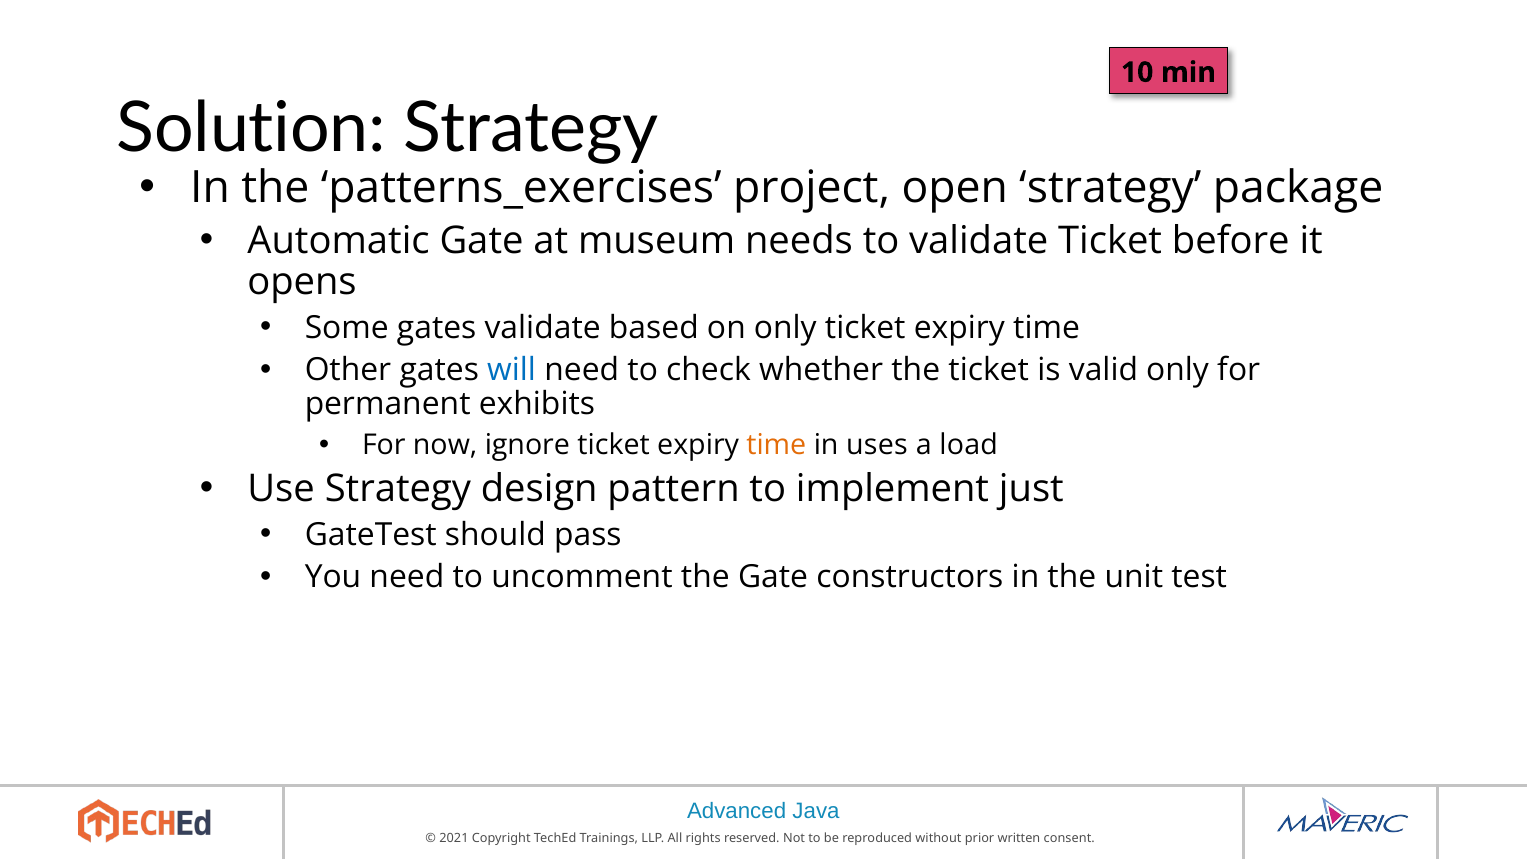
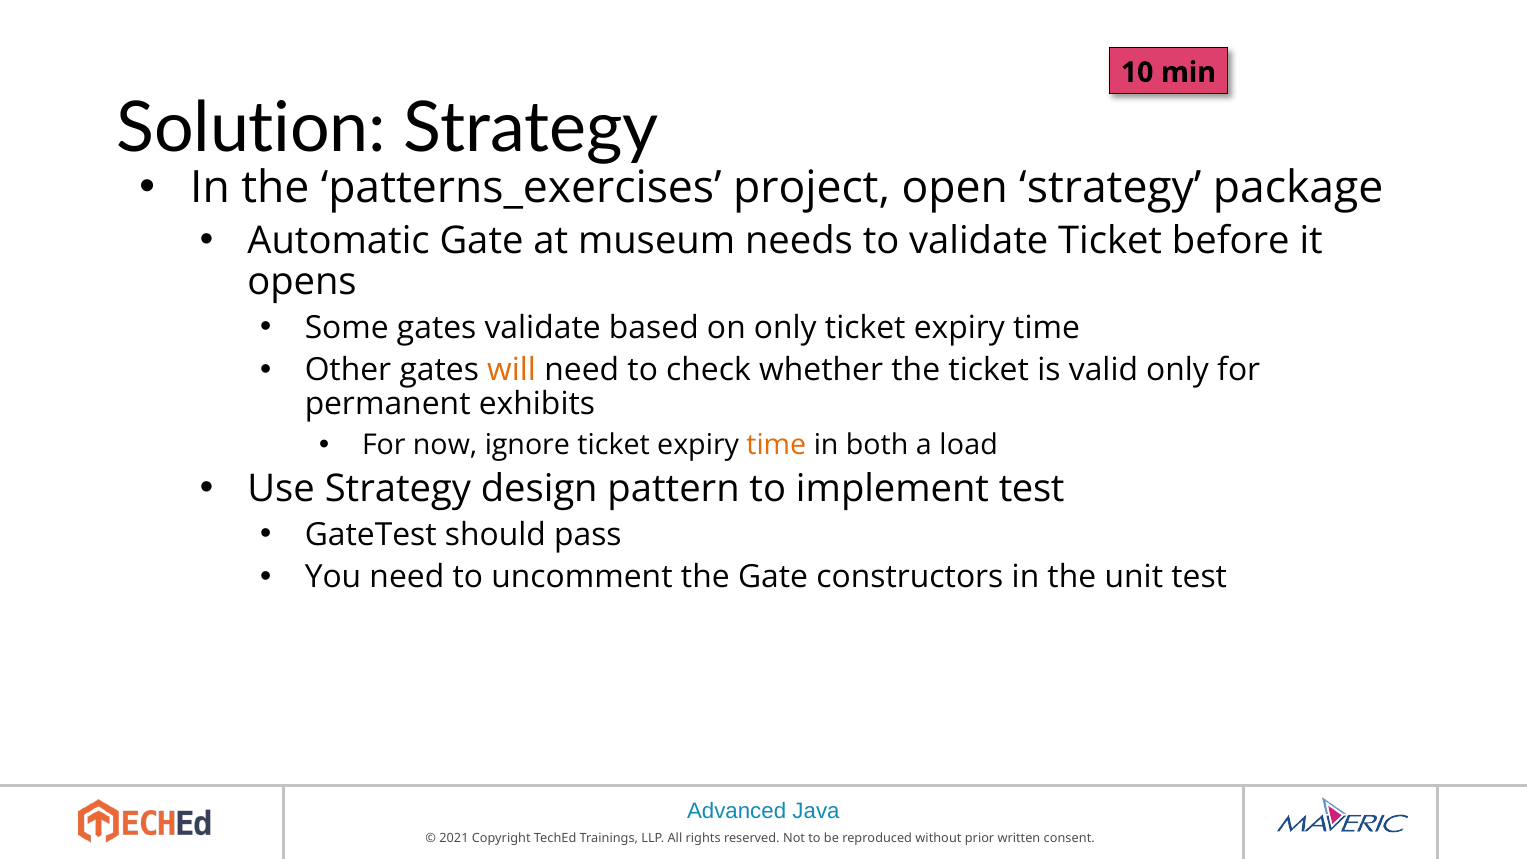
will colour: blue -> orange
uses: uses -> both
implement just: just -> test
